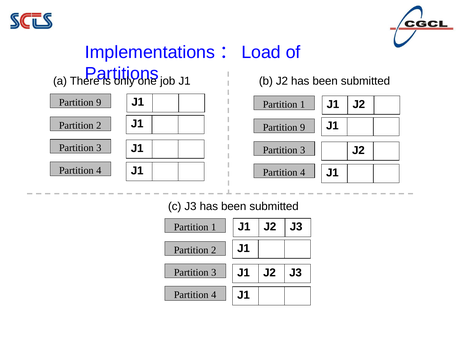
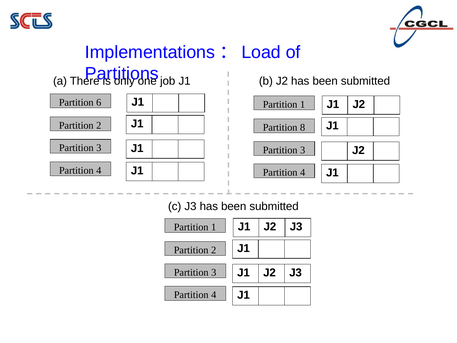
9 at (99, 102): 9 -> 6
9 at (303, 127): 9 -> 8
